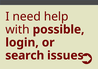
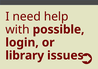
search: search -> library
